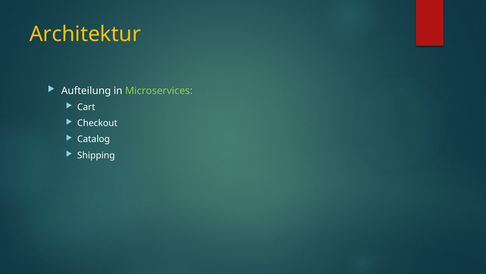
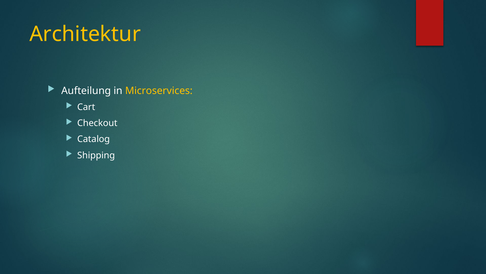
Microservices colour: light green -> yellow
